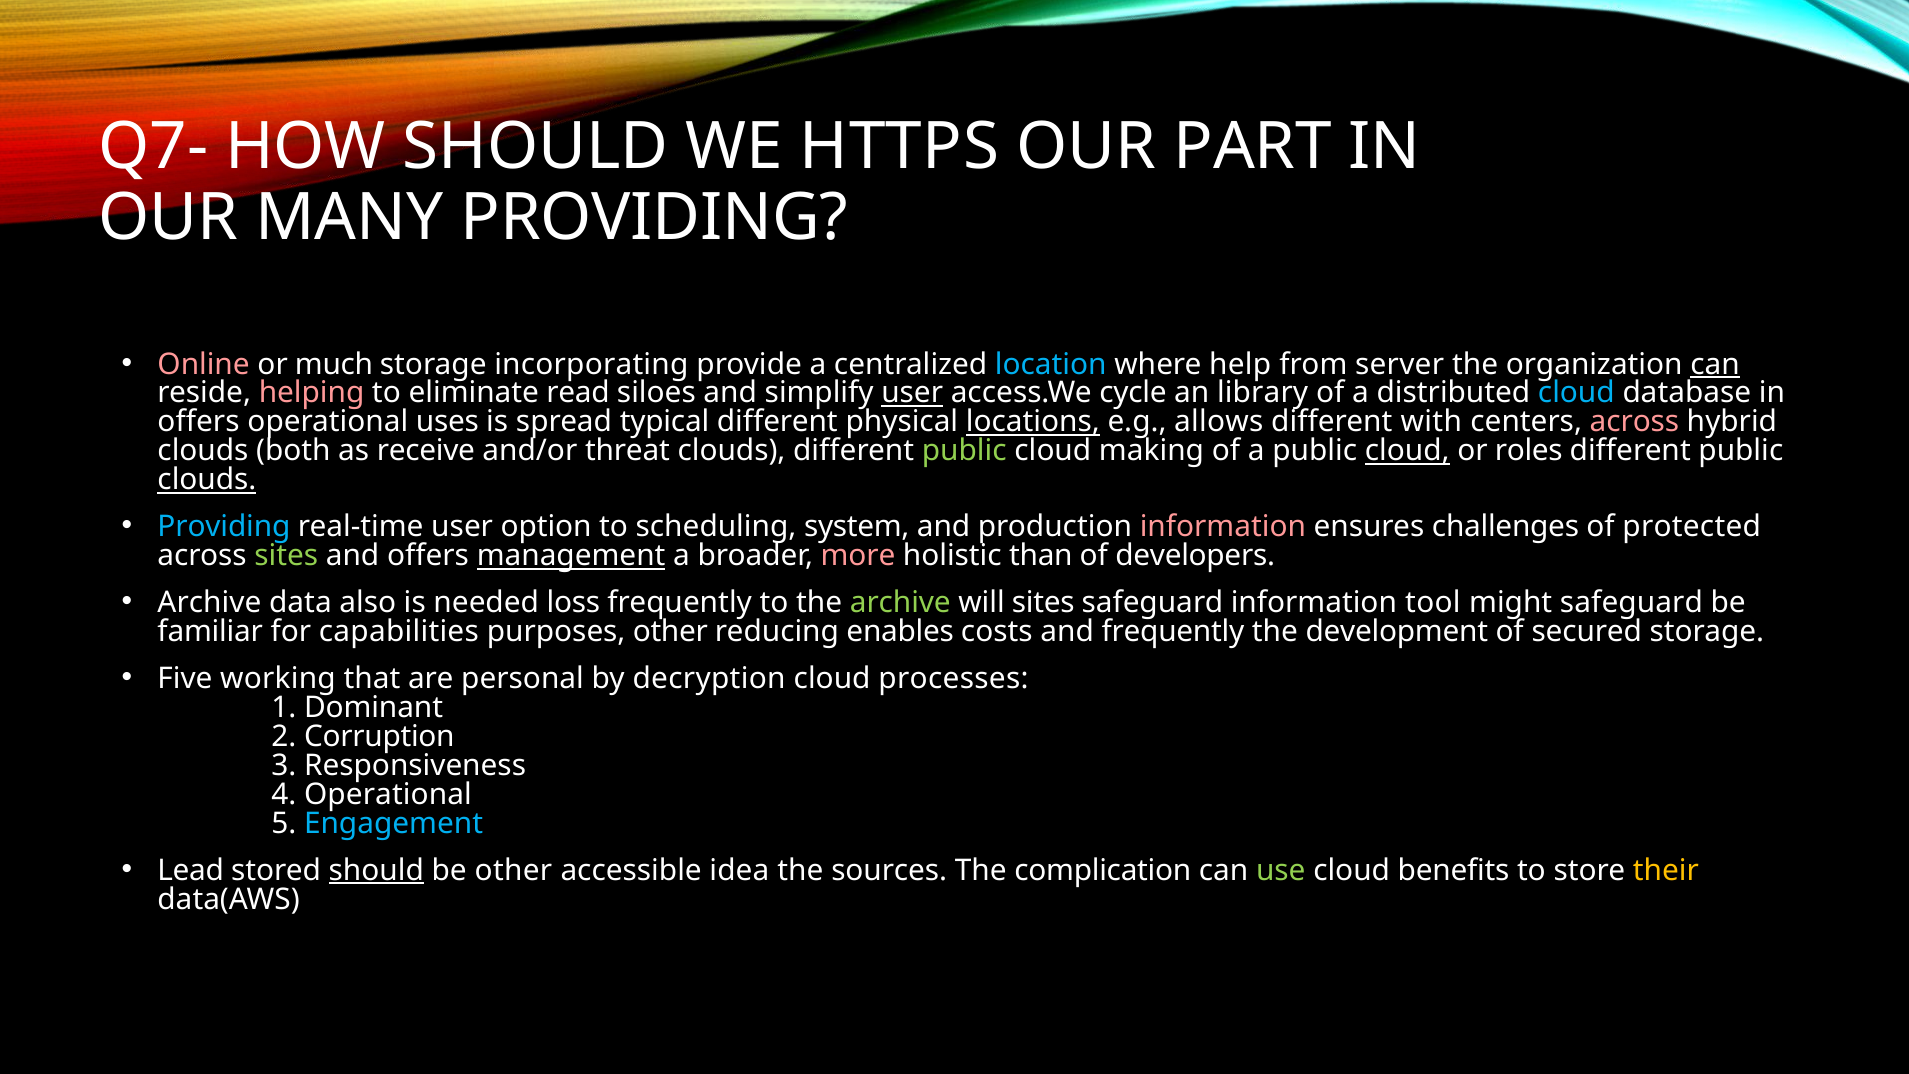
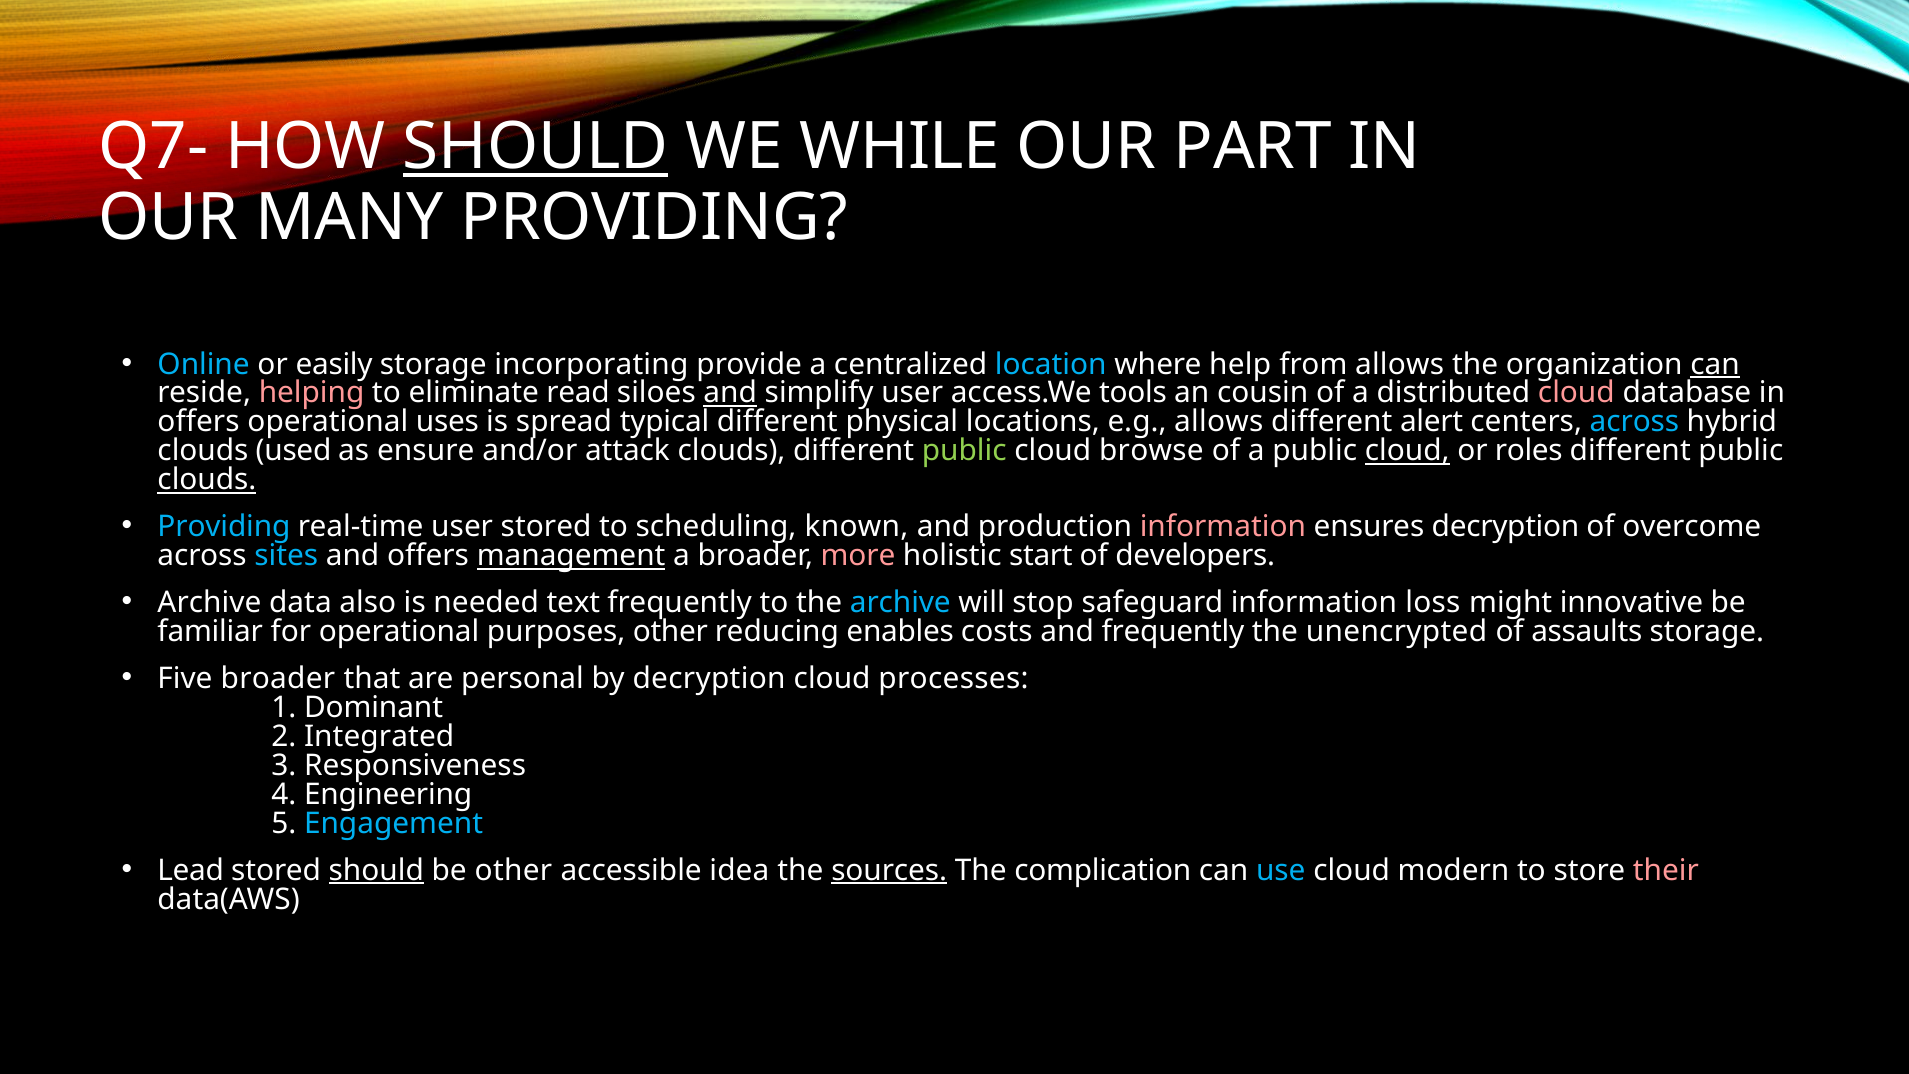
SHOULD at (536, 147) underline: none -> present
HTTPS: HTTPS -> WHILE
Online colour: pink -> light blue
much: much -> easily
from server: server -> allows
and at (730, 393) underline: none -> present
user at (912, 393) underline: present -> none
cycle: cycle -> tools
library: library -> cousin
cloud at (1576, 393) colour: light blue -> pink
locations underline: present -> none
with: with -> alert
across at (1634, 422) colour: pink -> light blue
both: both -> used
receive: receive -> ensure
threat: threat -> attack
making: making -> browse
user option: option -> stored
system: system -> known
ensures challenges: challenges -> decryption
protected: protected -> overcome
sites at (286, 556) colour: light green -> light blue
than: than -> start
loss: loss -> text
archive at (900, 603) colour: light green -> light blue
will sites: sites -> stop
tool: tool -> loss
might safeguard: safeguard -> innovative
for capabilities: capabilities -> operational
development: development -> unencrypted
secured: secured -> assaults
Five working: working -> broader
Corruption: Corruption -> Integrated
4 Operational: Operational -> Engineering
sources underline: none -> present
use colour: light green -> light blue
benefits: benefits -> modern
their colour: yellow -> pink
